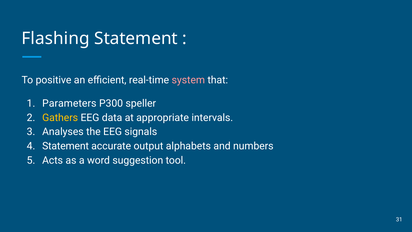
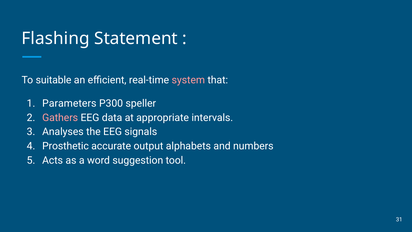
positive: positive -> suitable
Gathers colour: yellow -> pink
Statement at (66, 146): Statement -> Prosthetic
